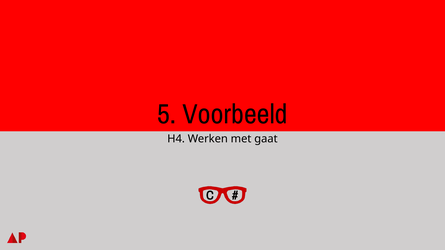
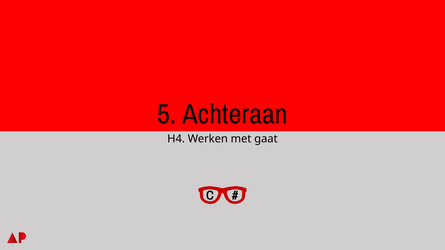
Voorbeeld: Voorbeeld -> Achteraan
